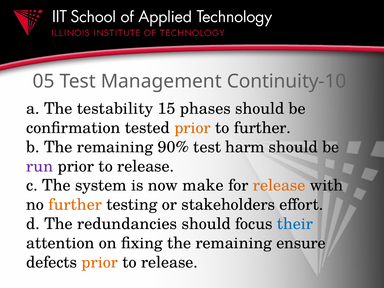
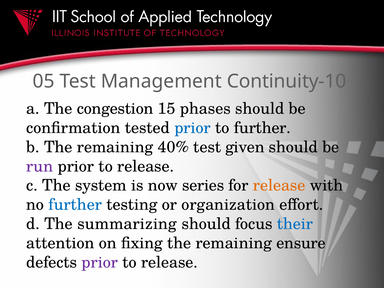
testability: testability -> congestion
prior at (192, 128) colour: orange -> blue
90%: 90% -> 40%
harm: harm -> given
make: make -> series
further at (75, 205) colour: orange -> blue
stakeholders: stakeholders -> organization
redundancies: redundancies -> summarizing
prior at (100, 262) colour: orange -> purple
